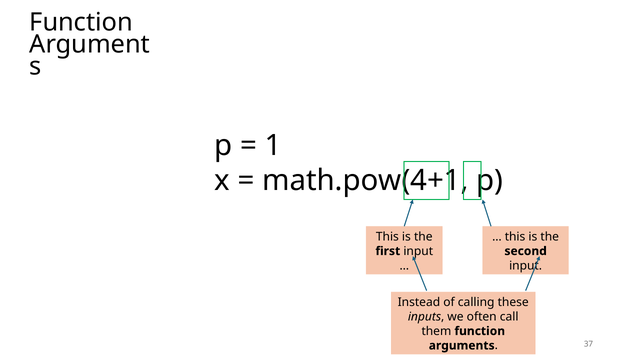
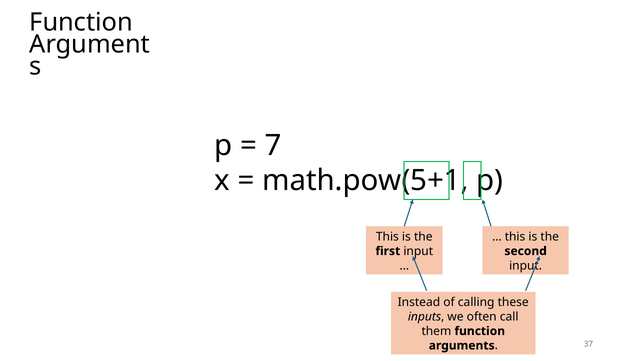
1: 1 -> 7
math.pow(4+1: math.pow(4+1 -> math.pow(5+1
